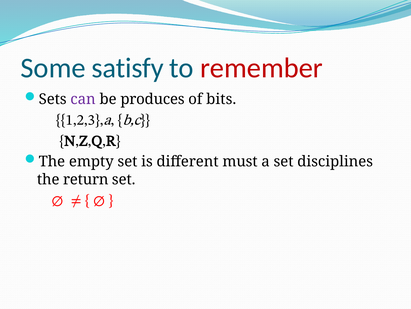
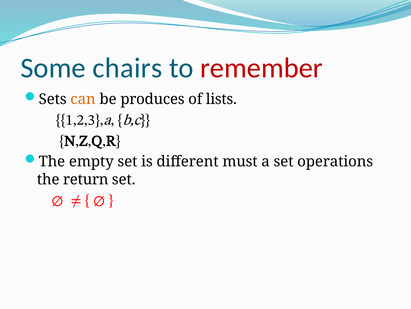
satisfy: satisfy -> chairs
can colour: purple -> orange
bits: bits -> lists
disciplines: disciplines -> operations
